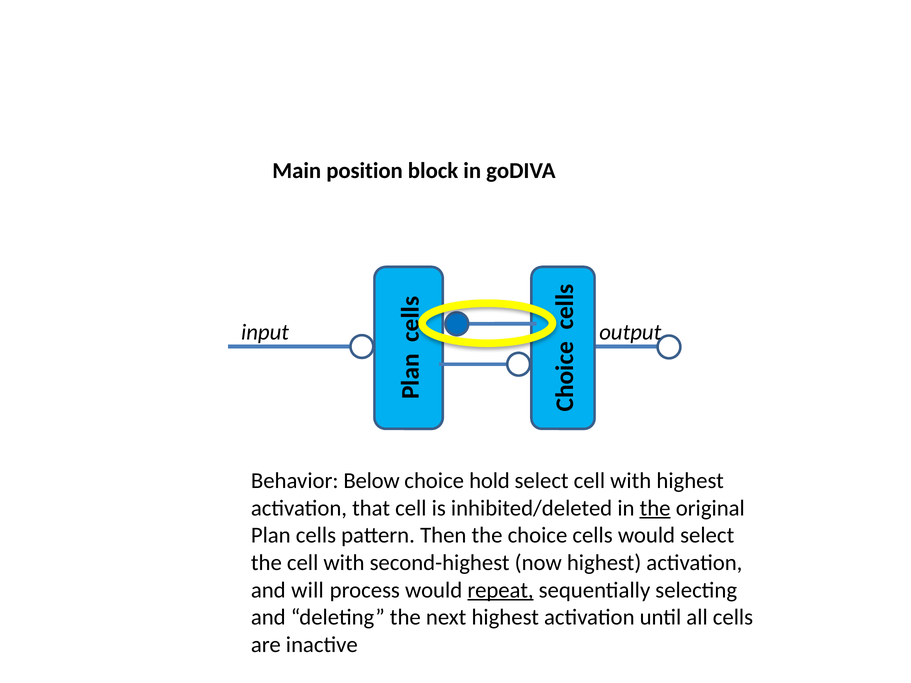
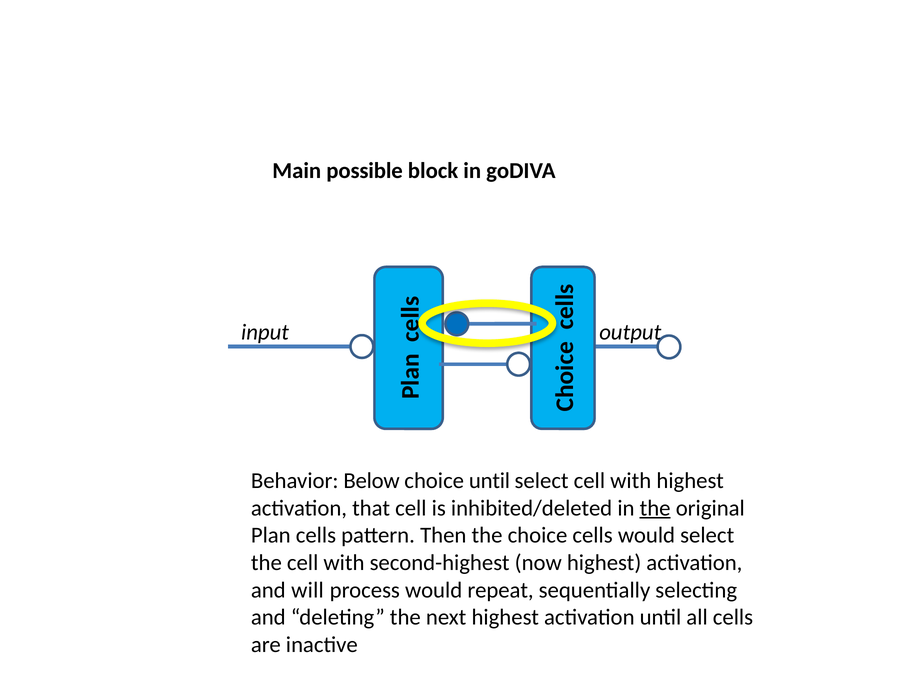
position: position -> possible
choice hold: hold -> until
repeat underline: present -> none
